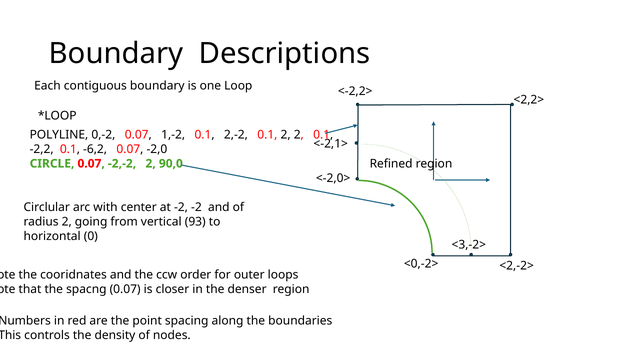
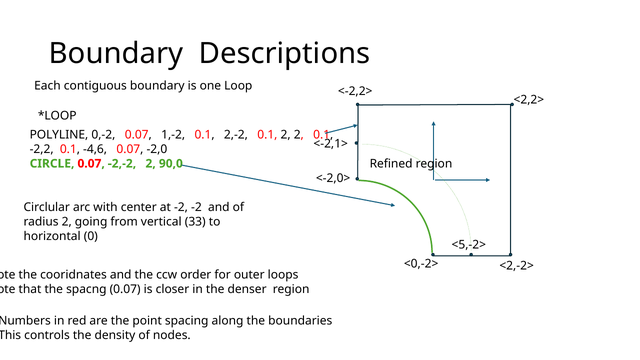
-6,2: -6,2 -> -4,6
93: 93 -> 33
<3,-2>: <3,-2> -> <5,-2>
